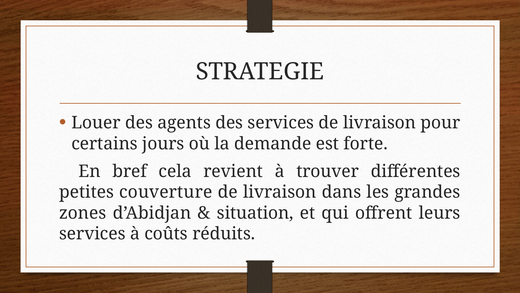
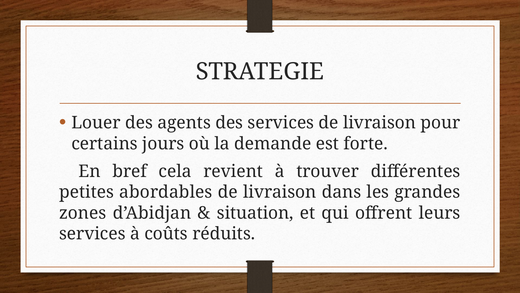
couverture: couverture -> abordables
